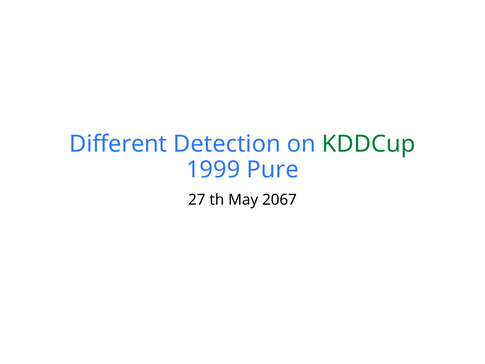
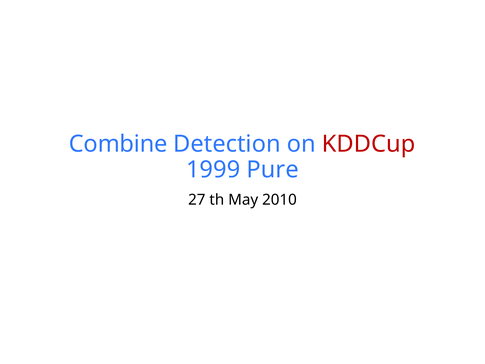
Different: Different -> Combine
KDDCup colour: green -> red
2067: 2067 -> 2010
